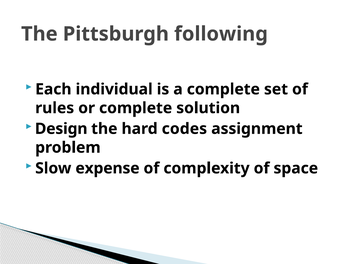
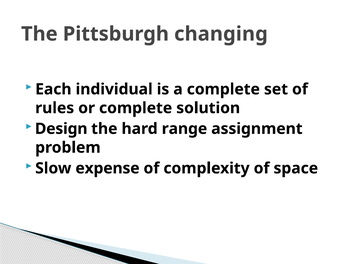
following: following -> changing
codes: codes -> range
